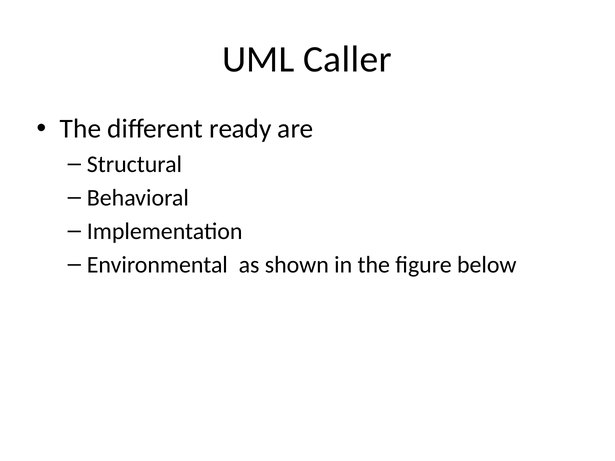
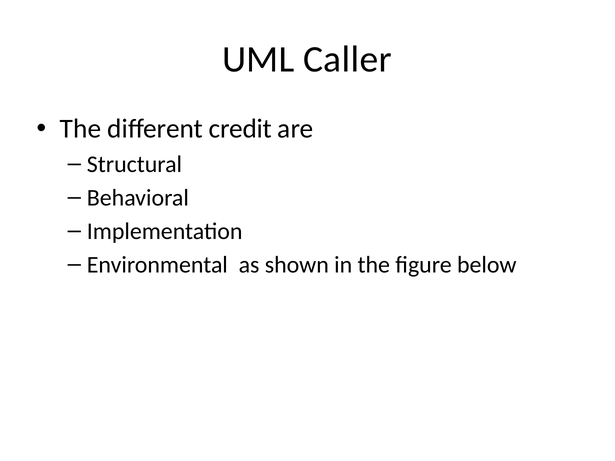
ready: ready -> credit
